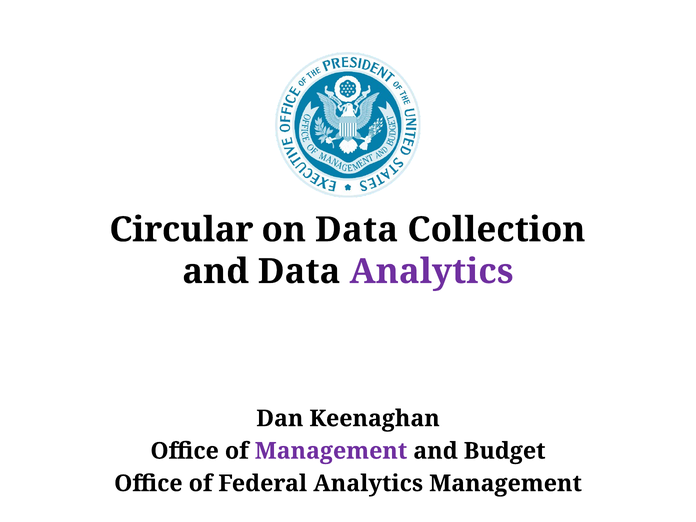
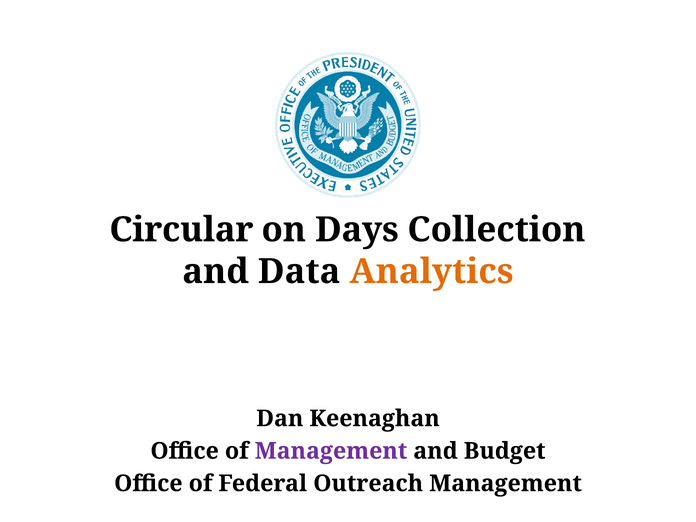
on Data: Data -> Days
Analytics at (431, 272) colour: purple -> orange
Federal Analytics: Analytics -> Outreach
